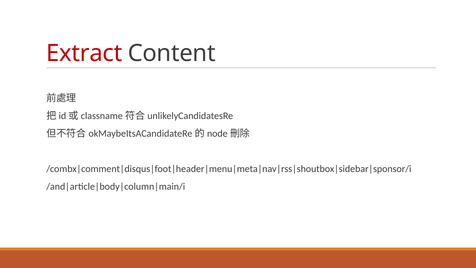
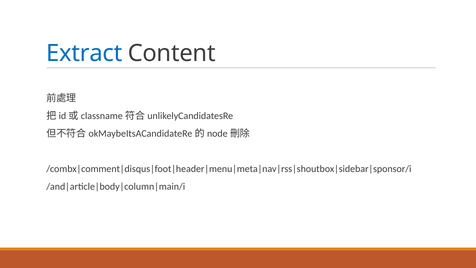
Extract colour: red -> blue
